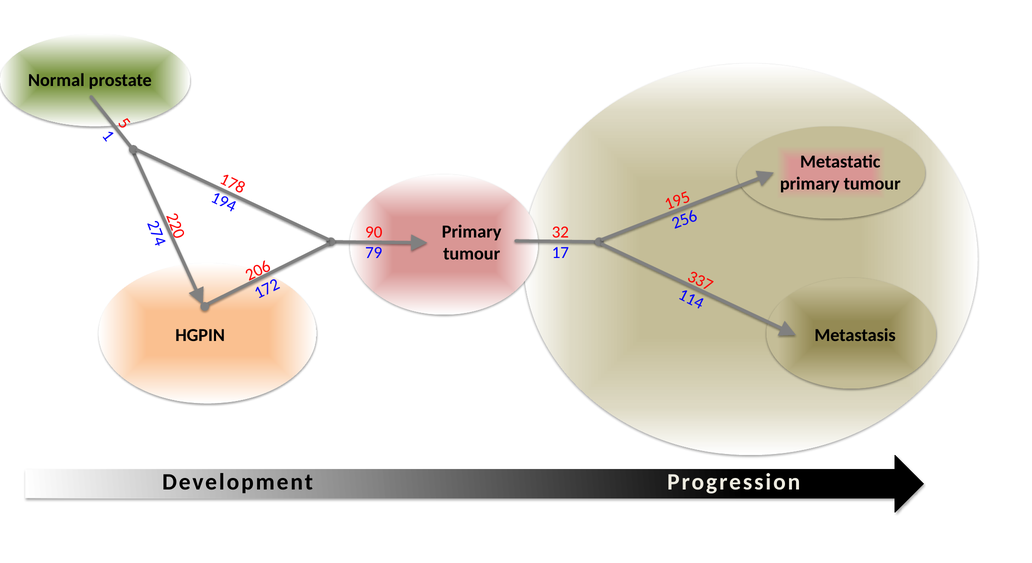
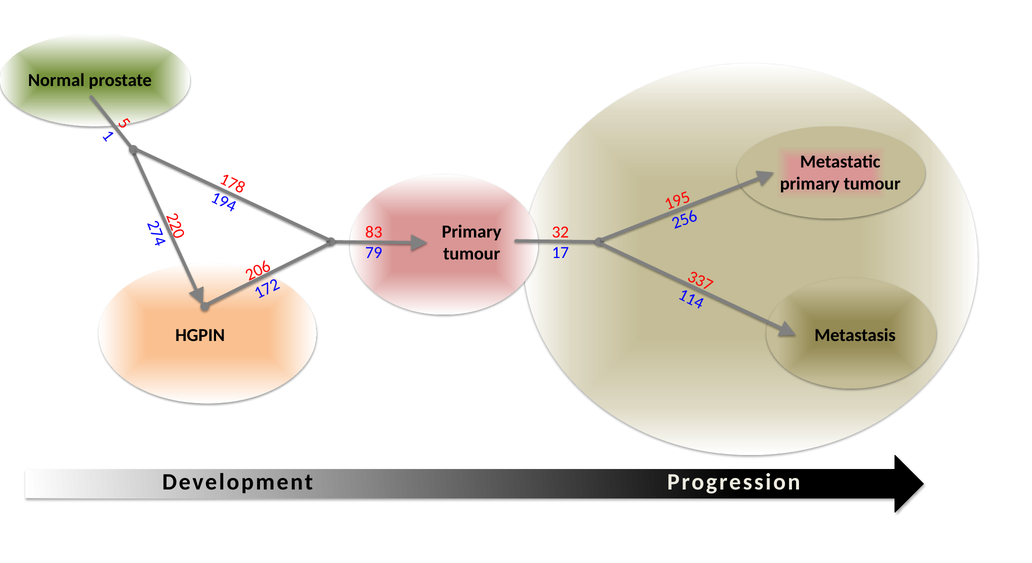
90: 90 -> 83
